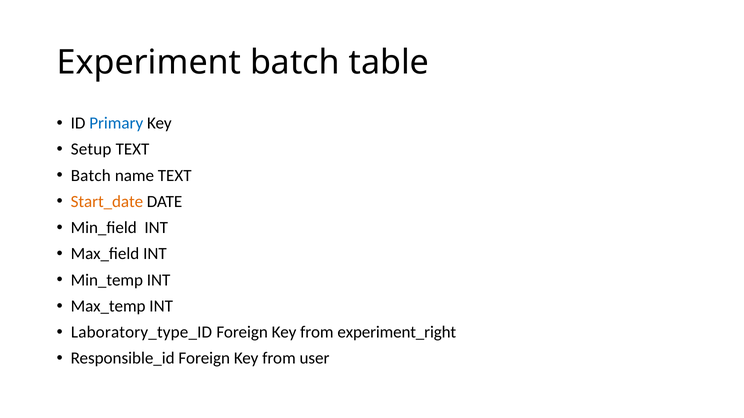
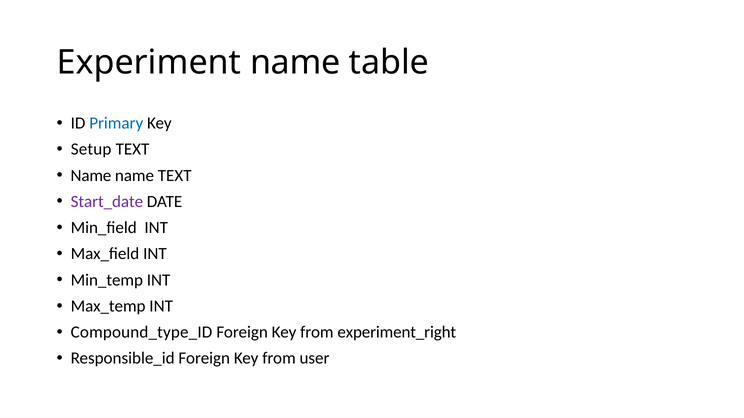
Experiment batch: batch -> name
Batch at (91, 176): Batch -> Name
Start_date colour: orange -> purple
Laboratory_type_ID: Laboratory_type_ID -> Compound_type_ID
